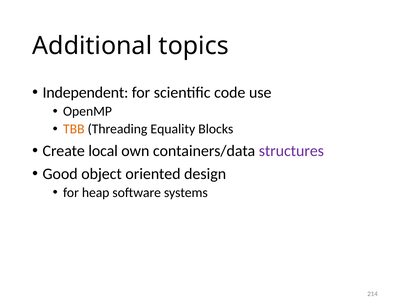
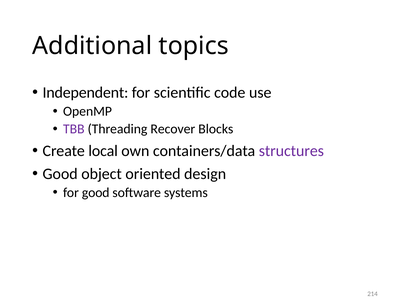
TBB colour: orange -> purple
Equality: Equality -> Recover
for heap: heap -> good
